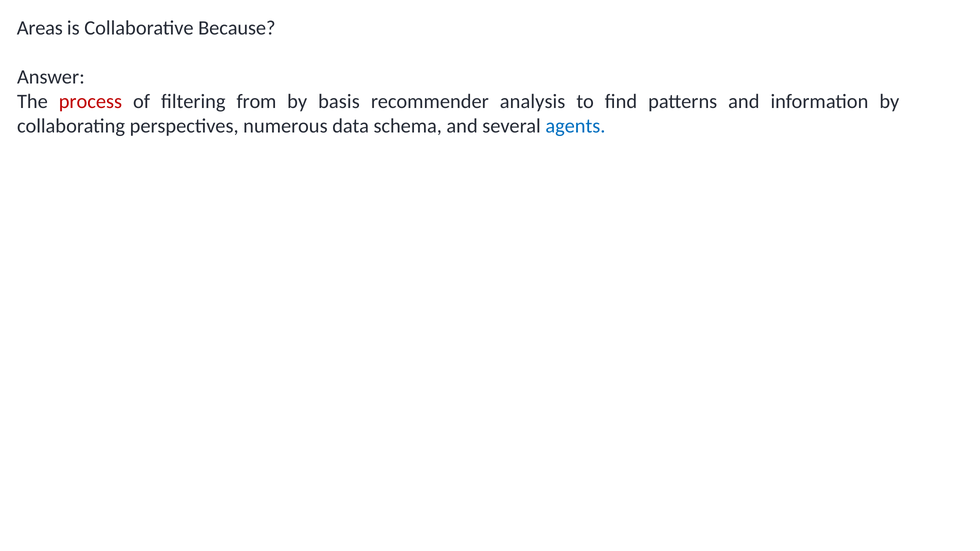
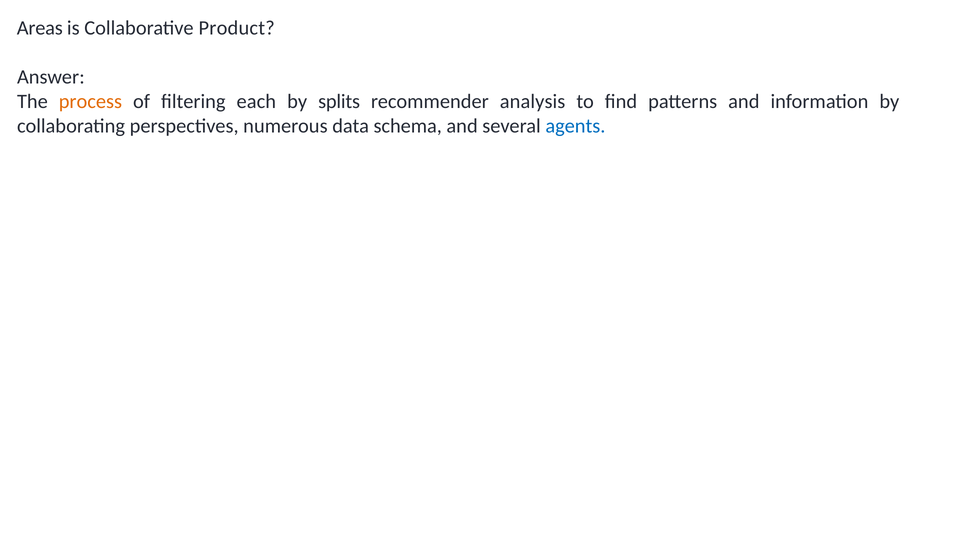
Because: Because -> Product
process colour: red -> orange
from: from -> each
basis: basis -> splits
